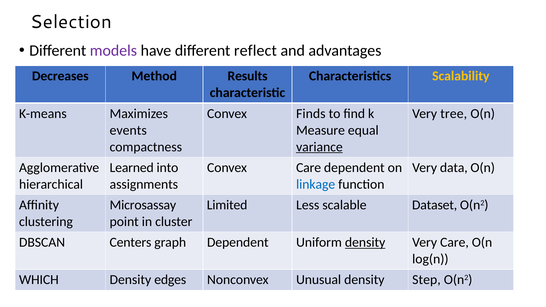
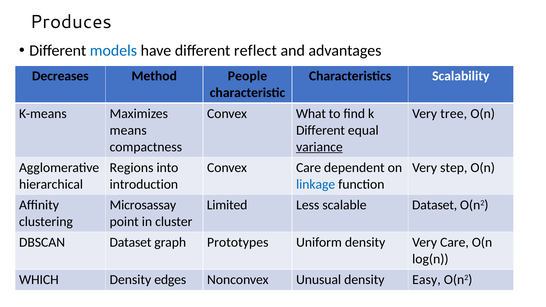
Selection: Selection -> Produces
models colour: purple -> blue
Results: Results -> People
Scalability colour: yellow -> white
Finds: Finds -> What
events: events -> means
Measure at (320, 130): Measure -> Different
Learned: Learned -> Regions
data: data -> step
assignments: assignments -> introduction
DBSCAN Centers: Centers -> Dataset
graph Dependent: Dependent -> Prototypes
density at (365, 243) underline: present -> none
Step: Step -> Easy
